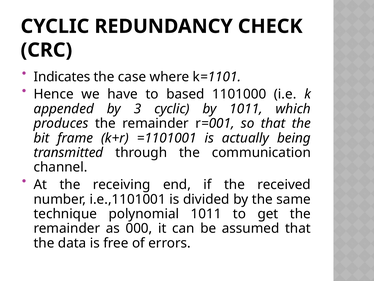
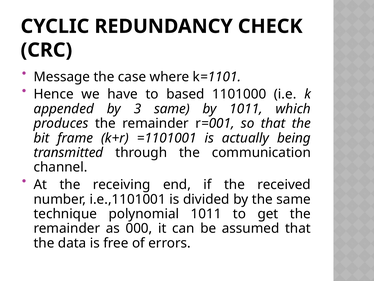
Indicates: Indicates -> Message
3 cyclic: cyclic -> same
